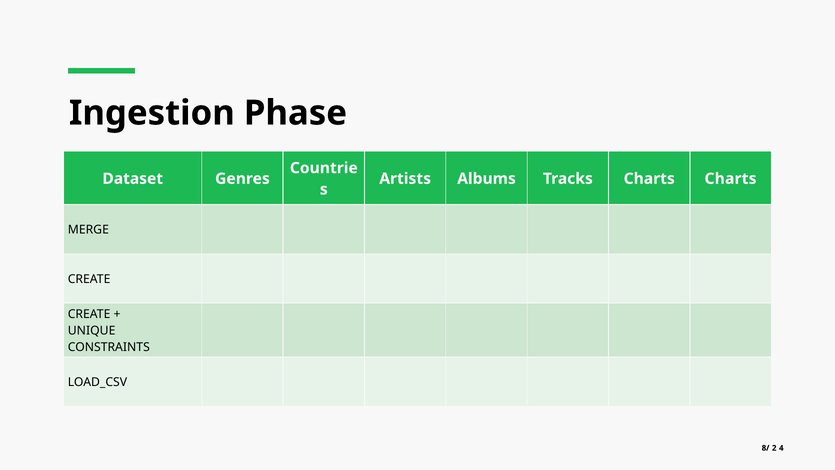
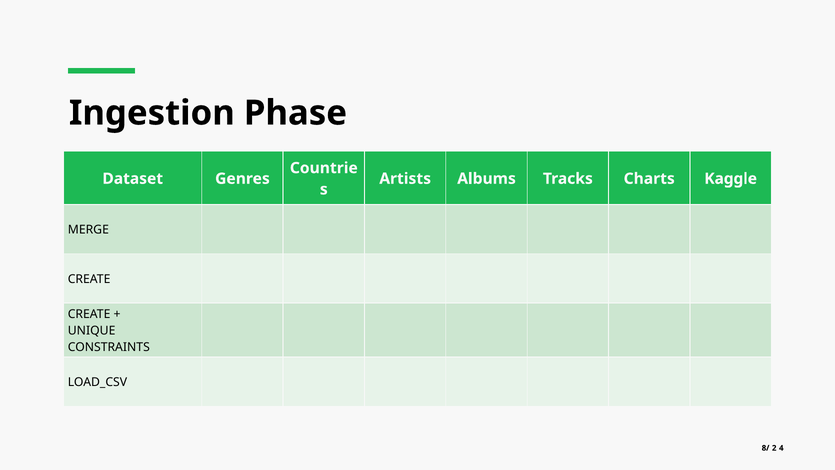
Charts Charts: Charts -> Kaggle
